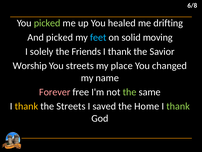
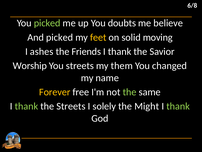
healed: healed -> doubts
drifting: drifting -> believe
feet colour: light blue -> yellow
solely: solely -> ashes
place: place -> them
Forever colour: pink -> yellow
thank at (26, 106) colour: yellow -> light green
saved: saved -> solely
Home: Home -> Might
